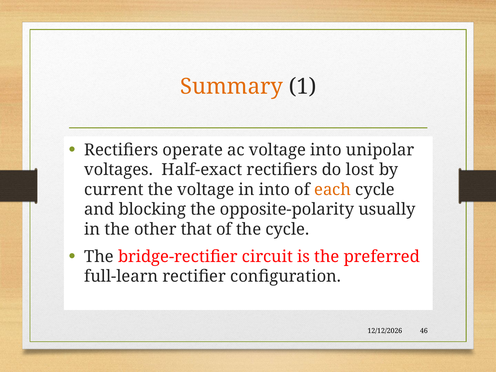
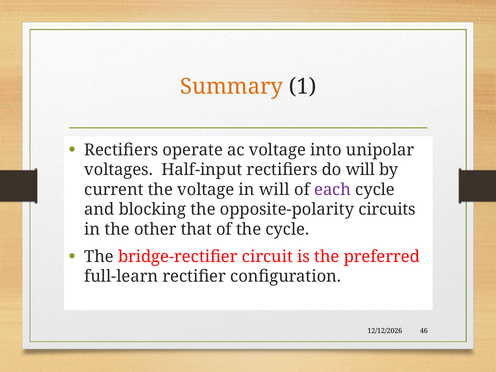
Half-exact: Half-exact -> Half-input
do lost: lost -> will
in into: into -> will
each colour: orange -> purple
usually: usually -> circuits
